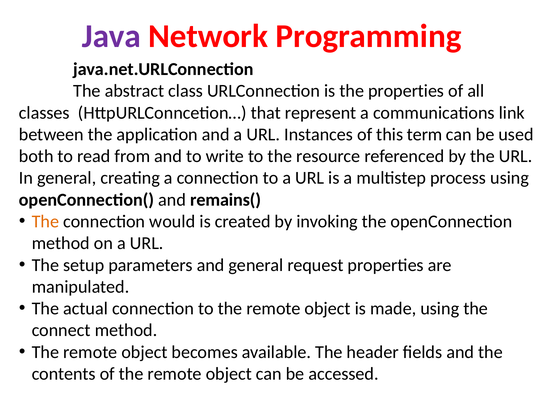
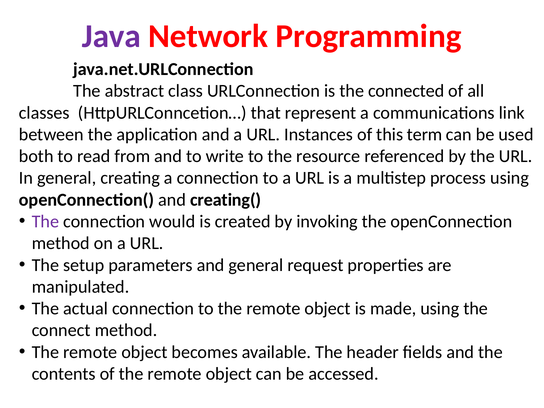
the properties: properties -> connected
remains(: remains( -> creating(
The at (45, 222) colour: orange -> purple
